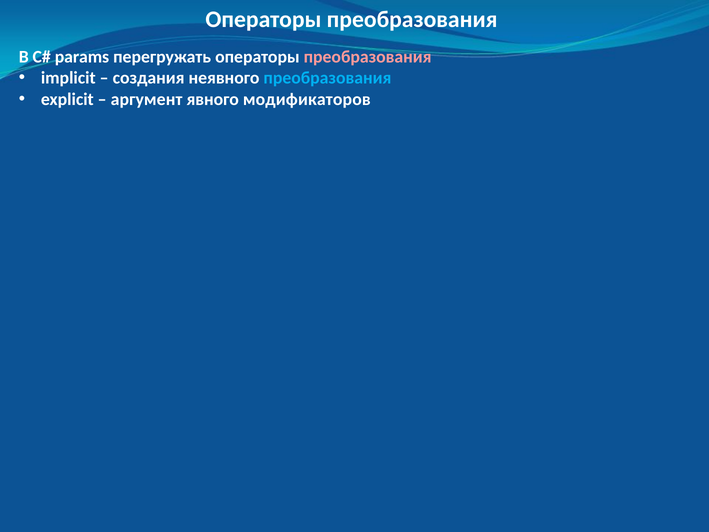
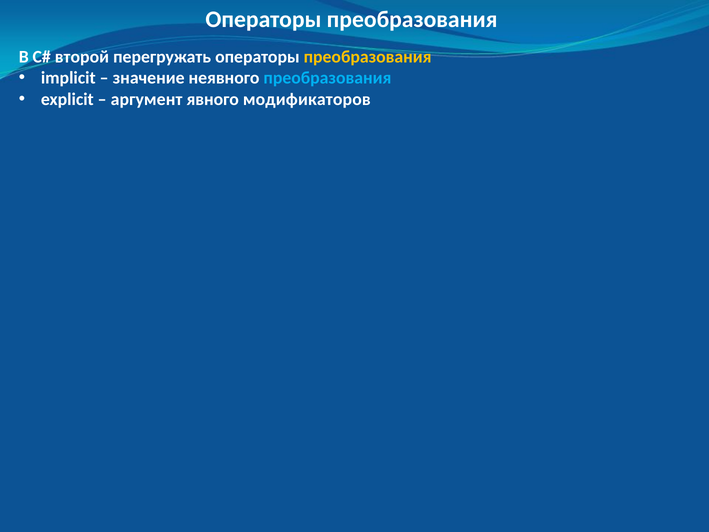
params: params -> второй
преобразования at (368, 57) colour: pink -> yellow
создания: создания -> значение
